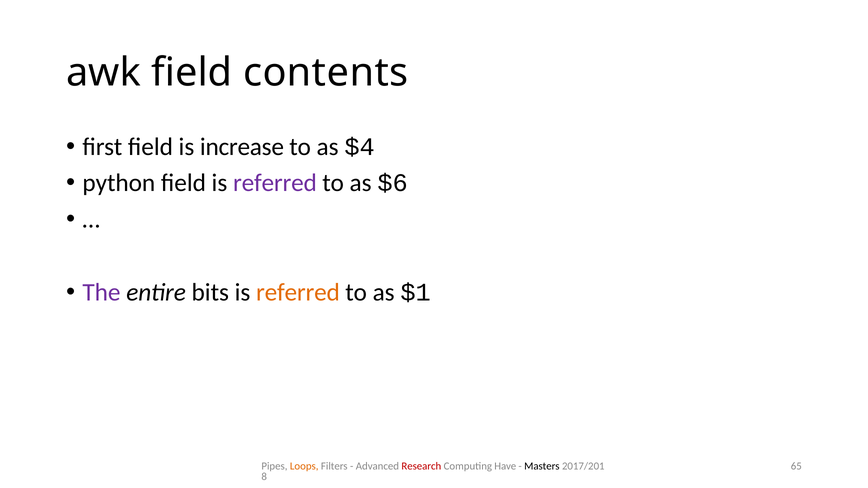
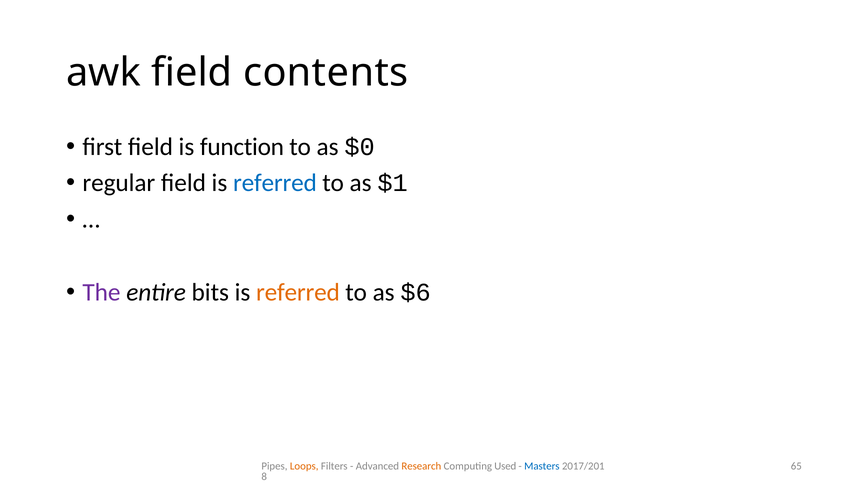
increase: increase -> function
$4: $4 -> $0
python: python -> regular
referred at (275, 183) colour: purple -> blue
$6: $6 -> $1
$1: $1 -> $6
Research colour: red -> orange
Have: Have -> Used
Masters colour: black -> blue
